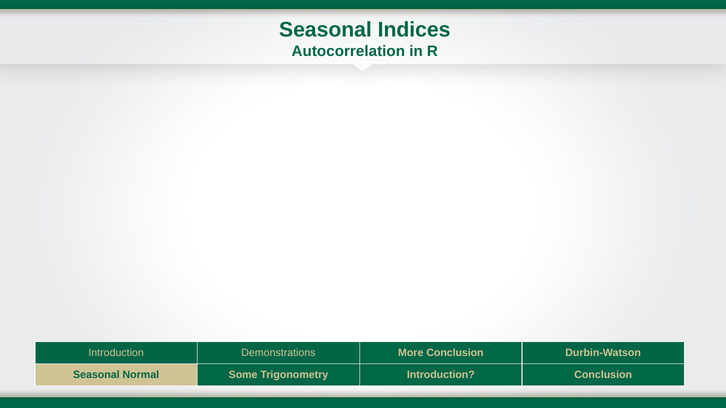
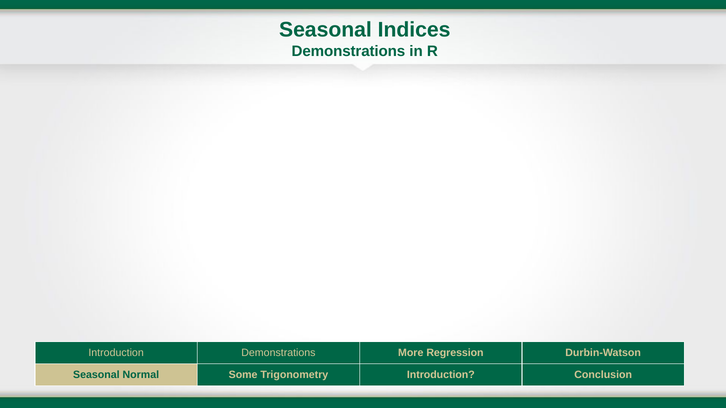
Autocorrelation at (348, 51): Autocorrelation -> Demonstrations
More Conclusion: Conclusion -> Regression
